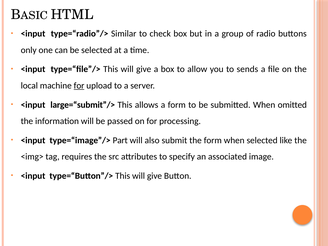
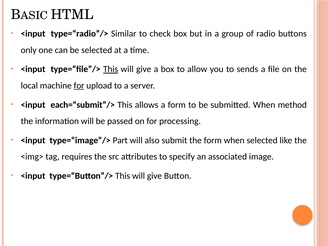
This at (111, 69) underline: none -> present
large=“submit”/>: large=“submit”/> -> each=“submit”/>
omitted: omitted -> method
